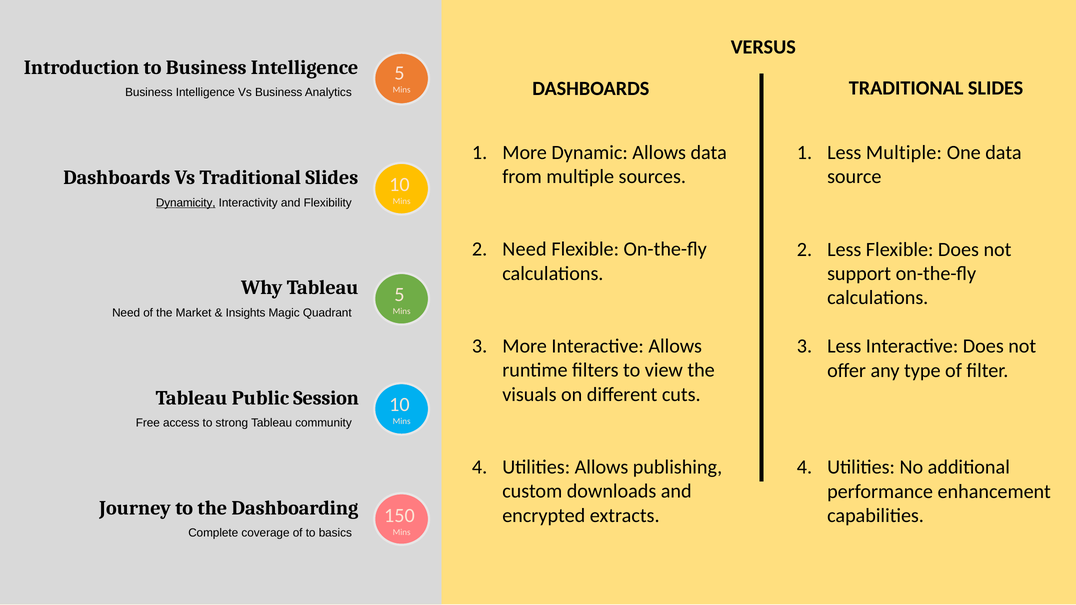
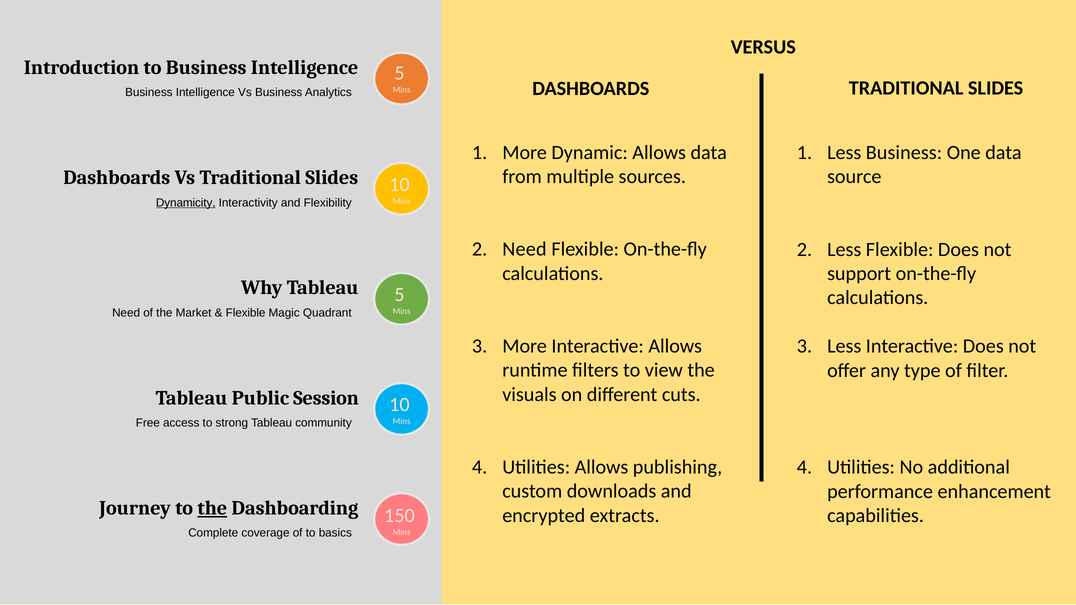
Less Multiple: Multiple -> Business
Insights at (246, 313): Insights -> Flexible
the at (212, 508) underline: none -> present
